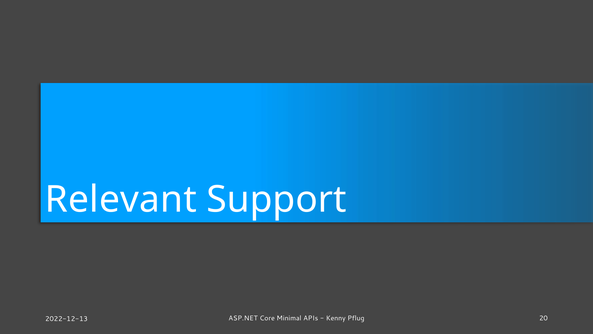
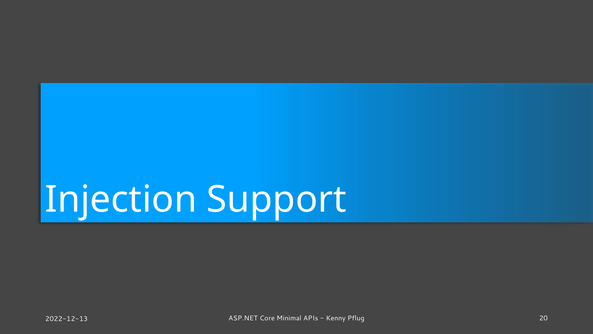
Relevant: Relevant -> Injection
